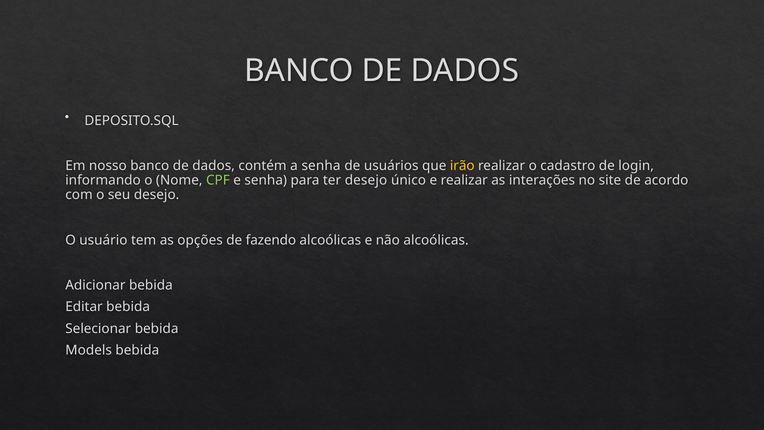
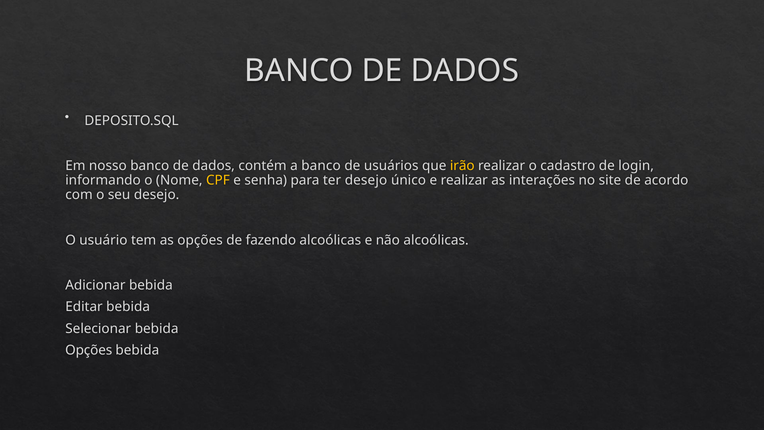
a senha: senha -> banco
CPF colour: light green -> yellow
Models at (89, 350): Models -> Opções
